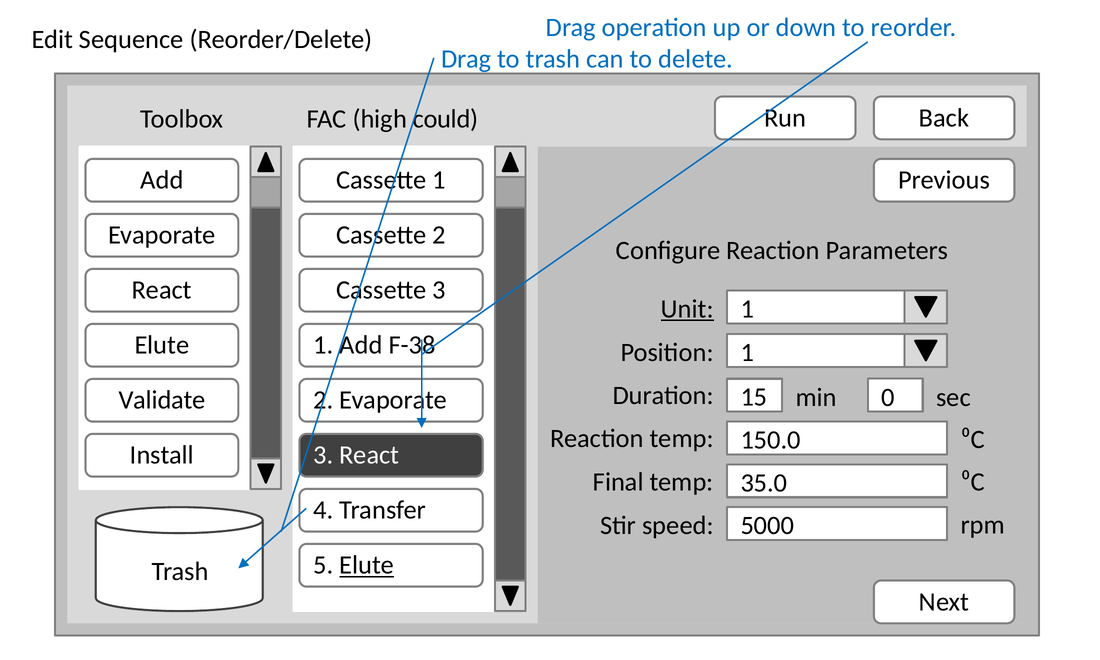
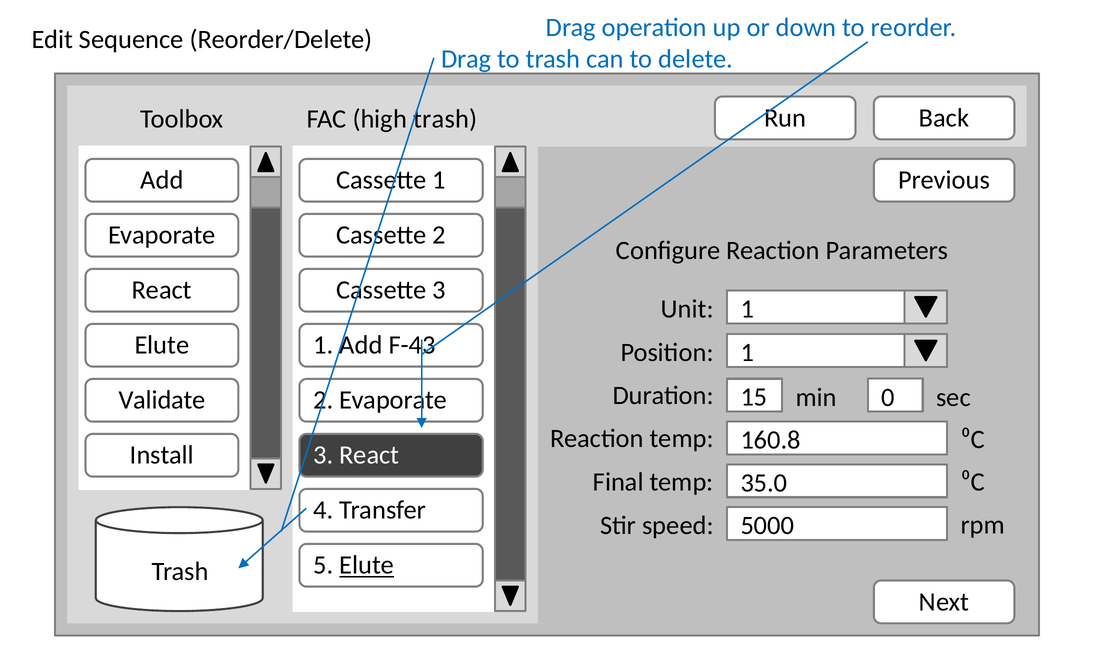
high could: could -> trash
Unit underline: present -> none
F-38: F-38 -> F-43
150.0: 150.0 -> 160.8
